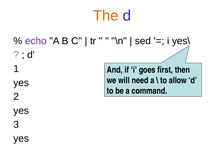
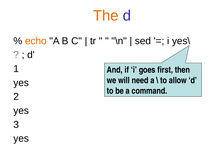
echo colour: purple -> orange
